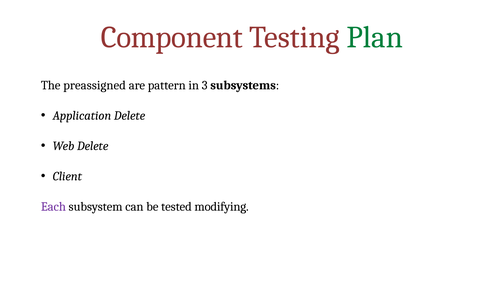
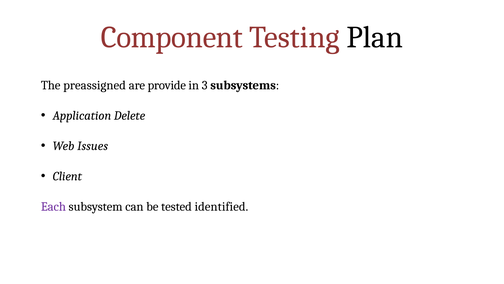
Plan colour: green -> black
pattern: pattern -> provide
Web Delete: Delete -> Issues
modifying: modifying -> identified
